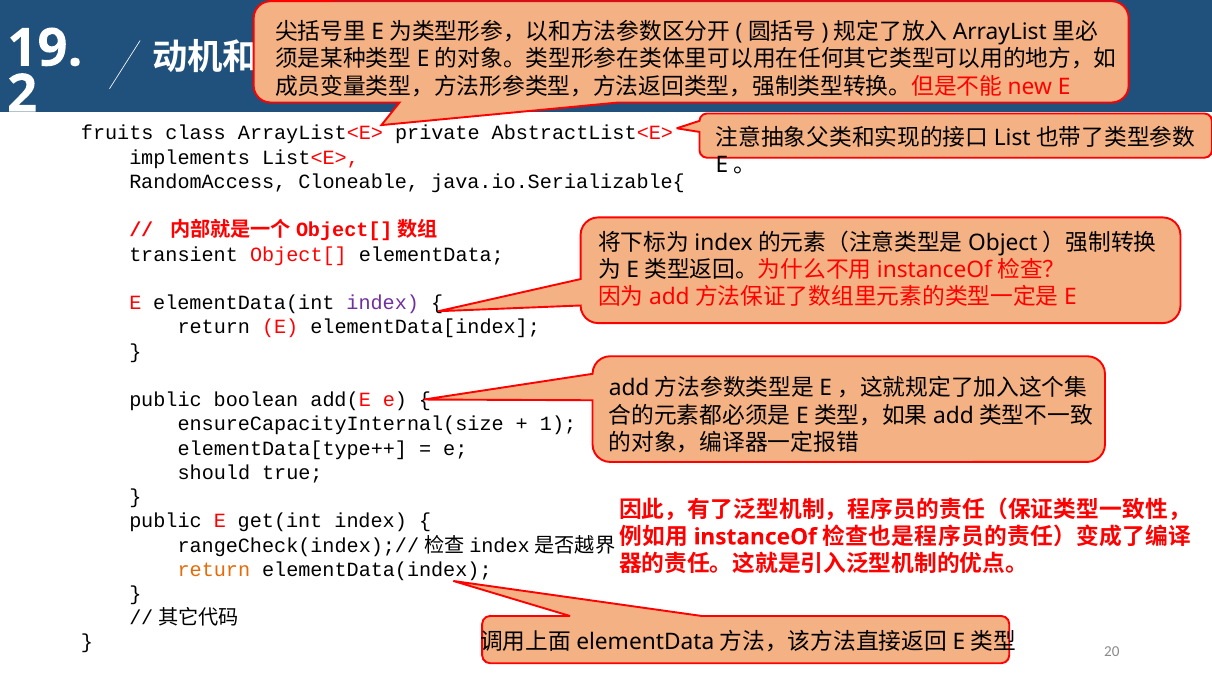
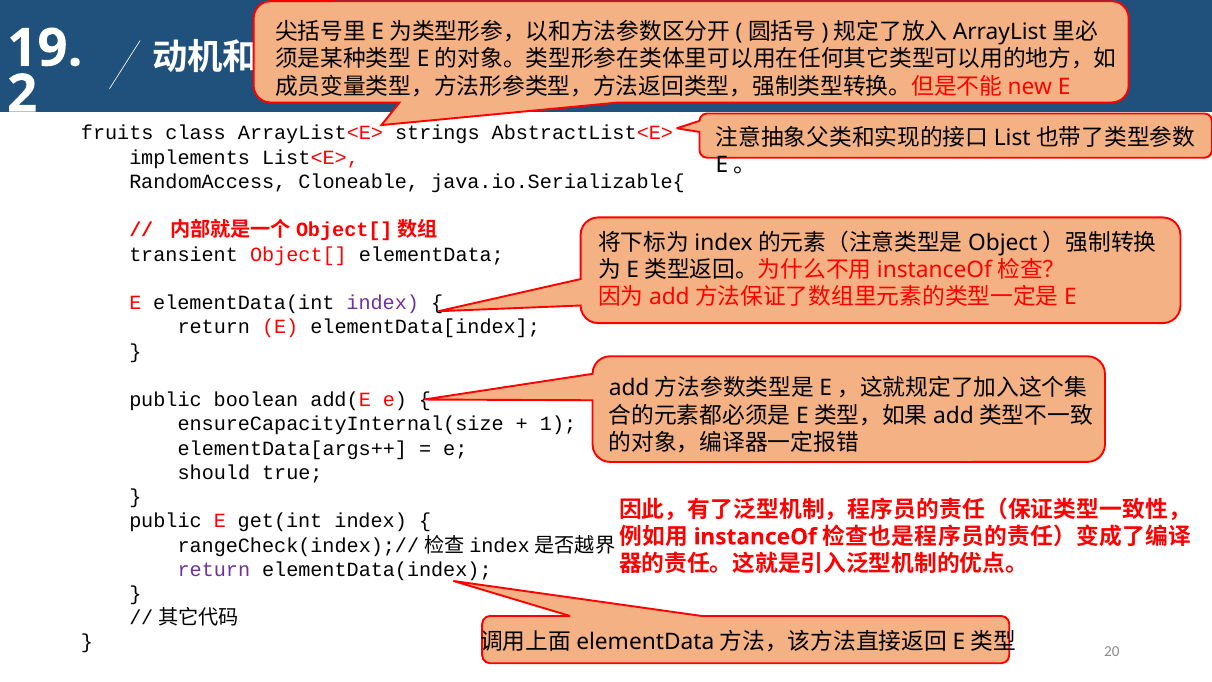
private: private -> strings
elementData[type++: elementData[type++ -> elementData[args++
return at (214, 569) colour: orange -> purple
